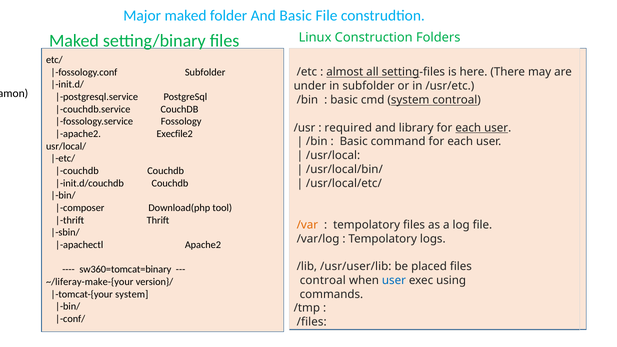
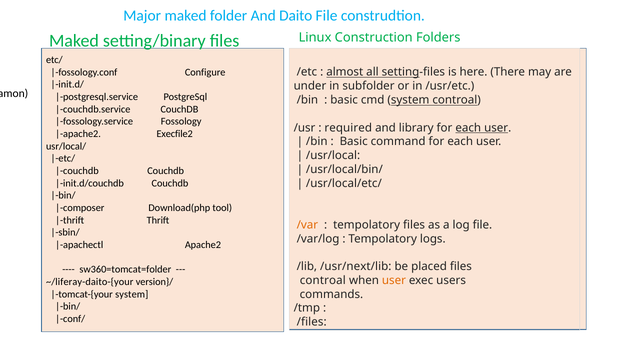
And Basic: Basic -> Daito
Subfolder at (205, 72): Subfolder -> Configure
/usr/user/lib: /usr/user/lib -> /usr/next/lib
sw360=tomcat=binary: sw360=tomcat=binary -> sw360=tomcat=folder
user at (394, 280) colour: blue -> orange
using: using -> users
~/liferay-make-{your: ~/liferay-make-{your -> ~/liferay-daito-{your
